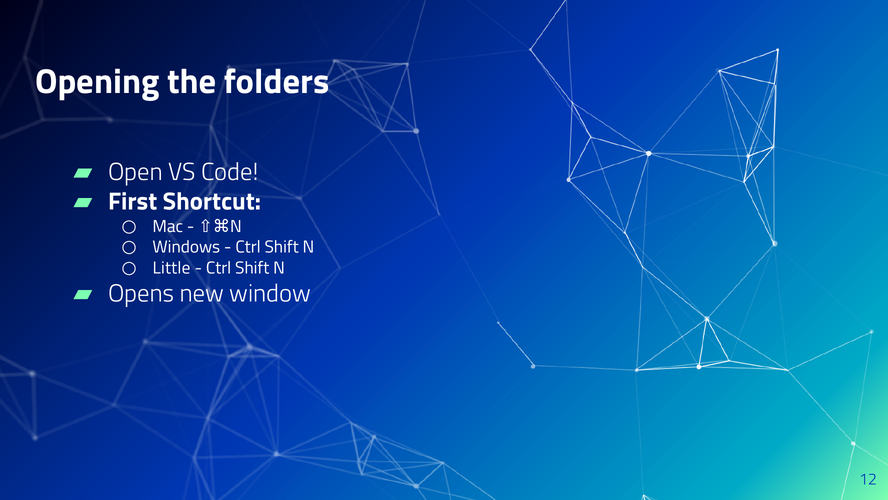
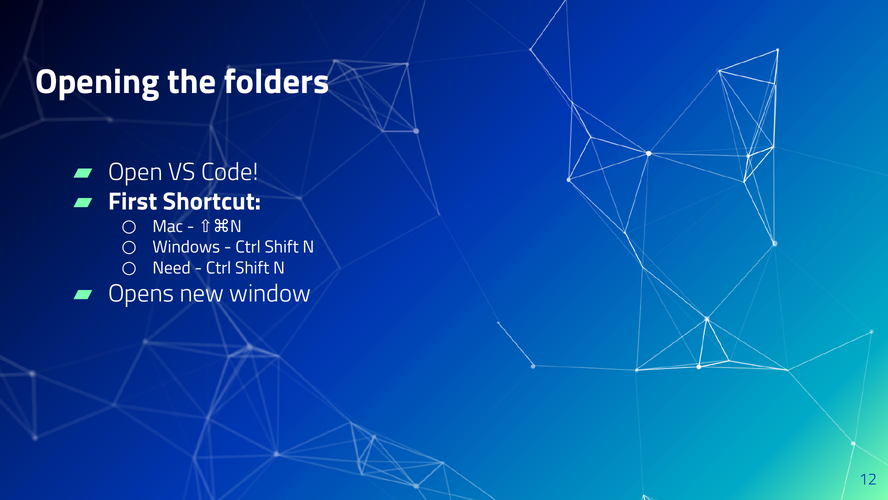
Little: Little -> Need
